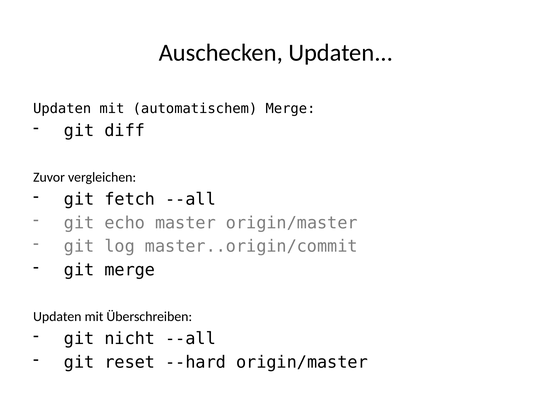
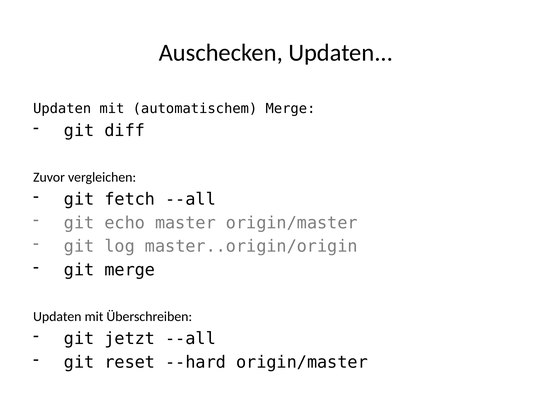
master..origin/commit: master..origin/commit -> master..origin/origin
nicht: nicht -> jetzt
